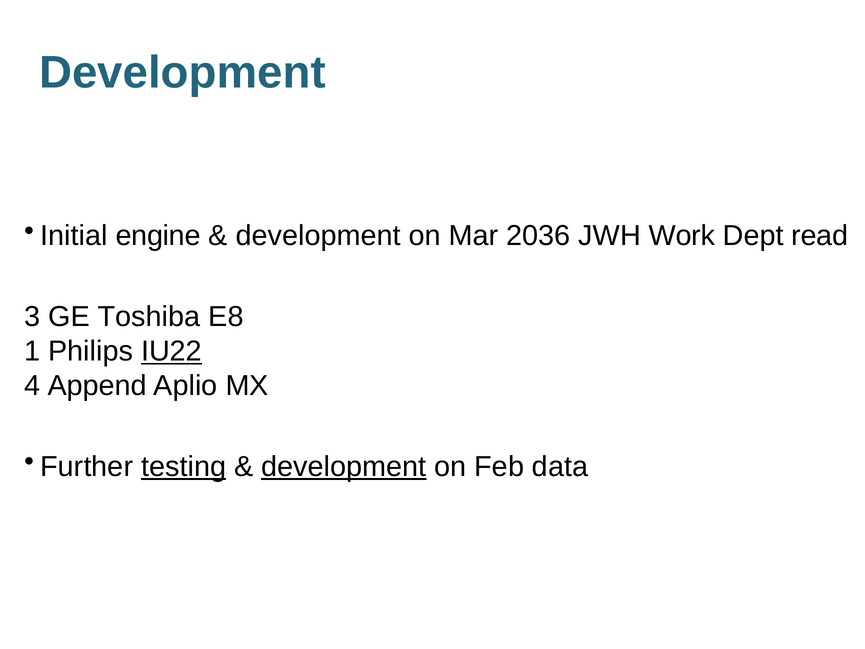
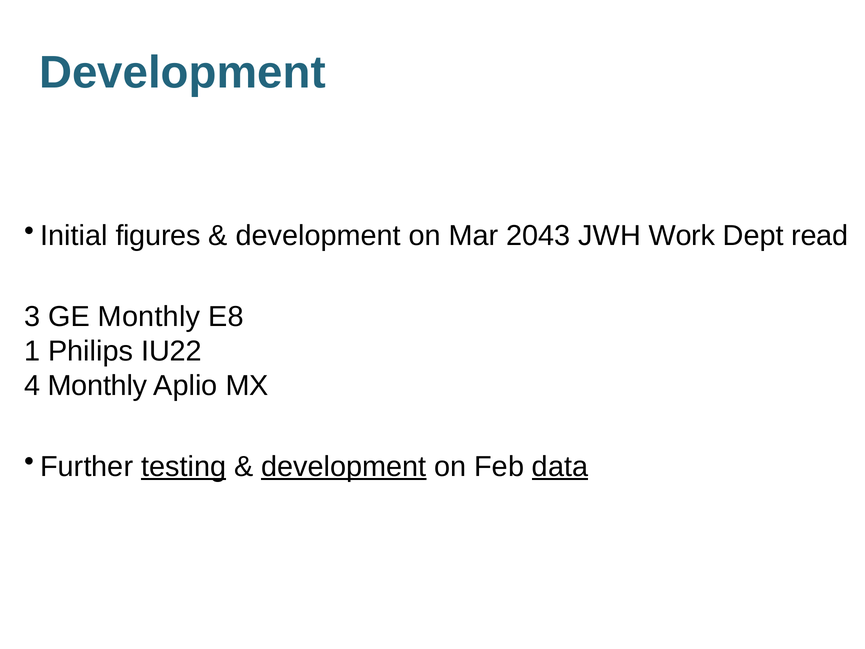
engine: engine -> figures
2036: 2036 -> 2043
GE Toshiba: Toshiba -> Monthly
IU22 underline: present -> none
4 Append: Append -> Monthly
data underline: none -> present
